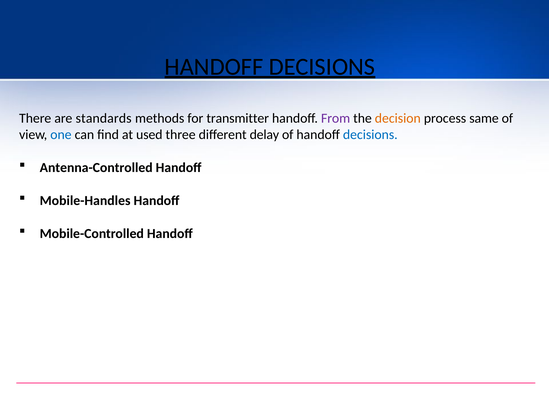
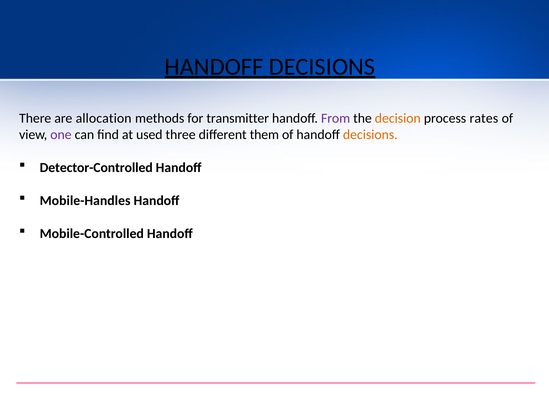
standards: standards -> allocation
same: same -> rates
one colour: blue -> purple
delay: delay -> them
decisions at (370, 135) colour: blue -> orange
Antenna-Controlled: Antenna-Controlled -> Detector-Controlled
